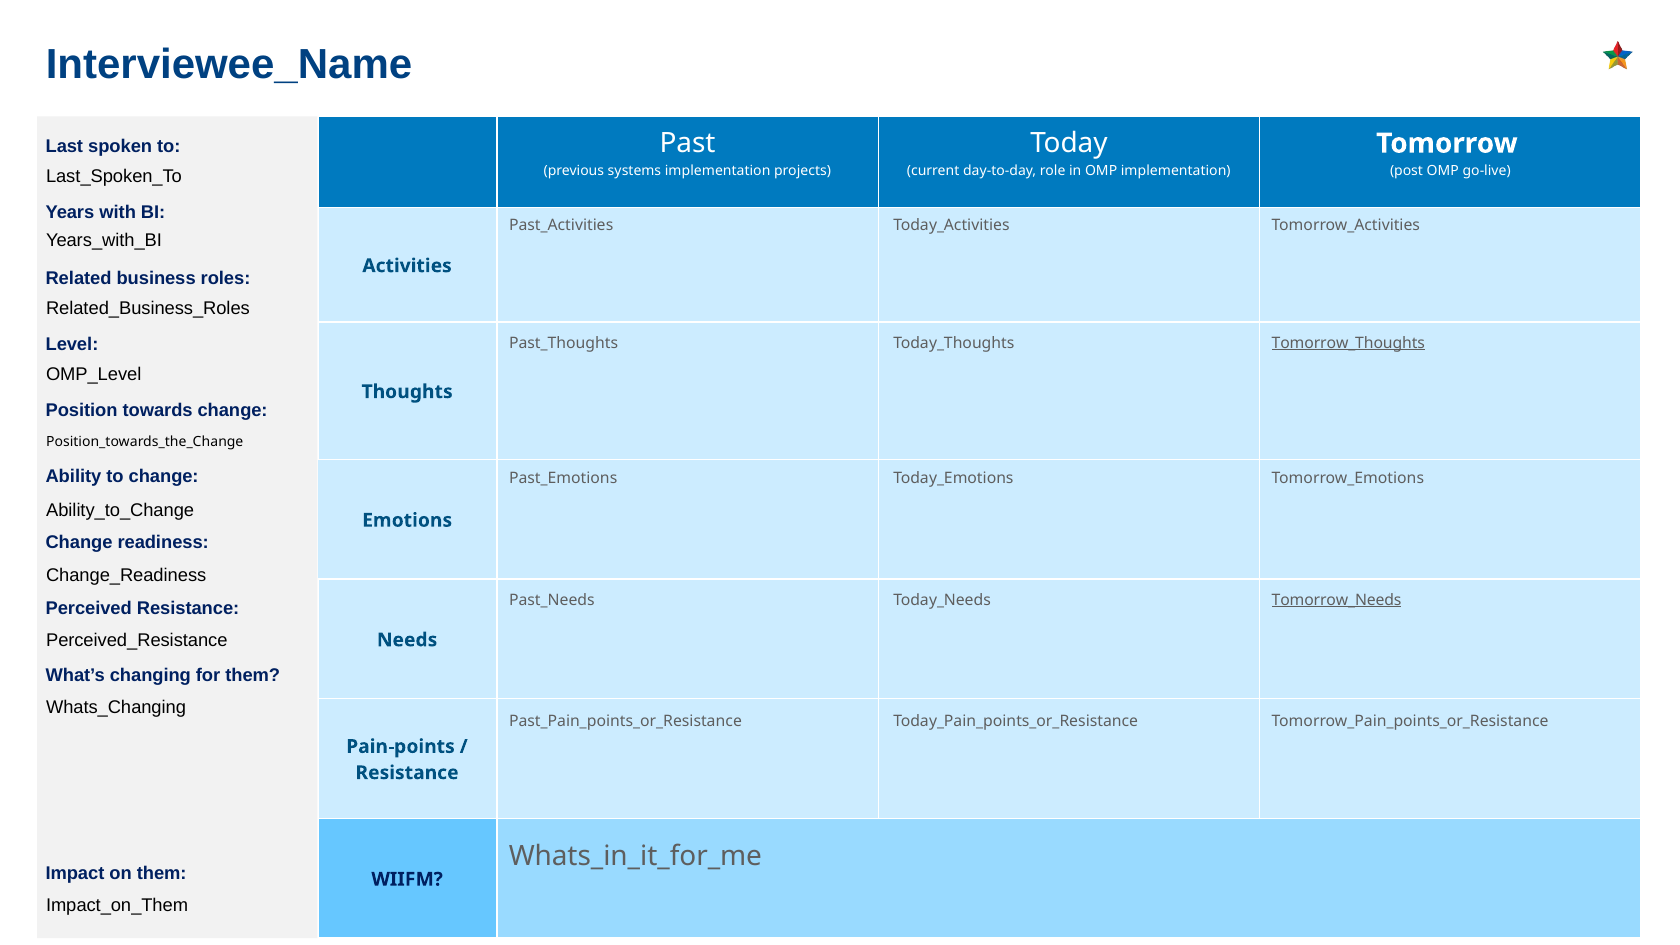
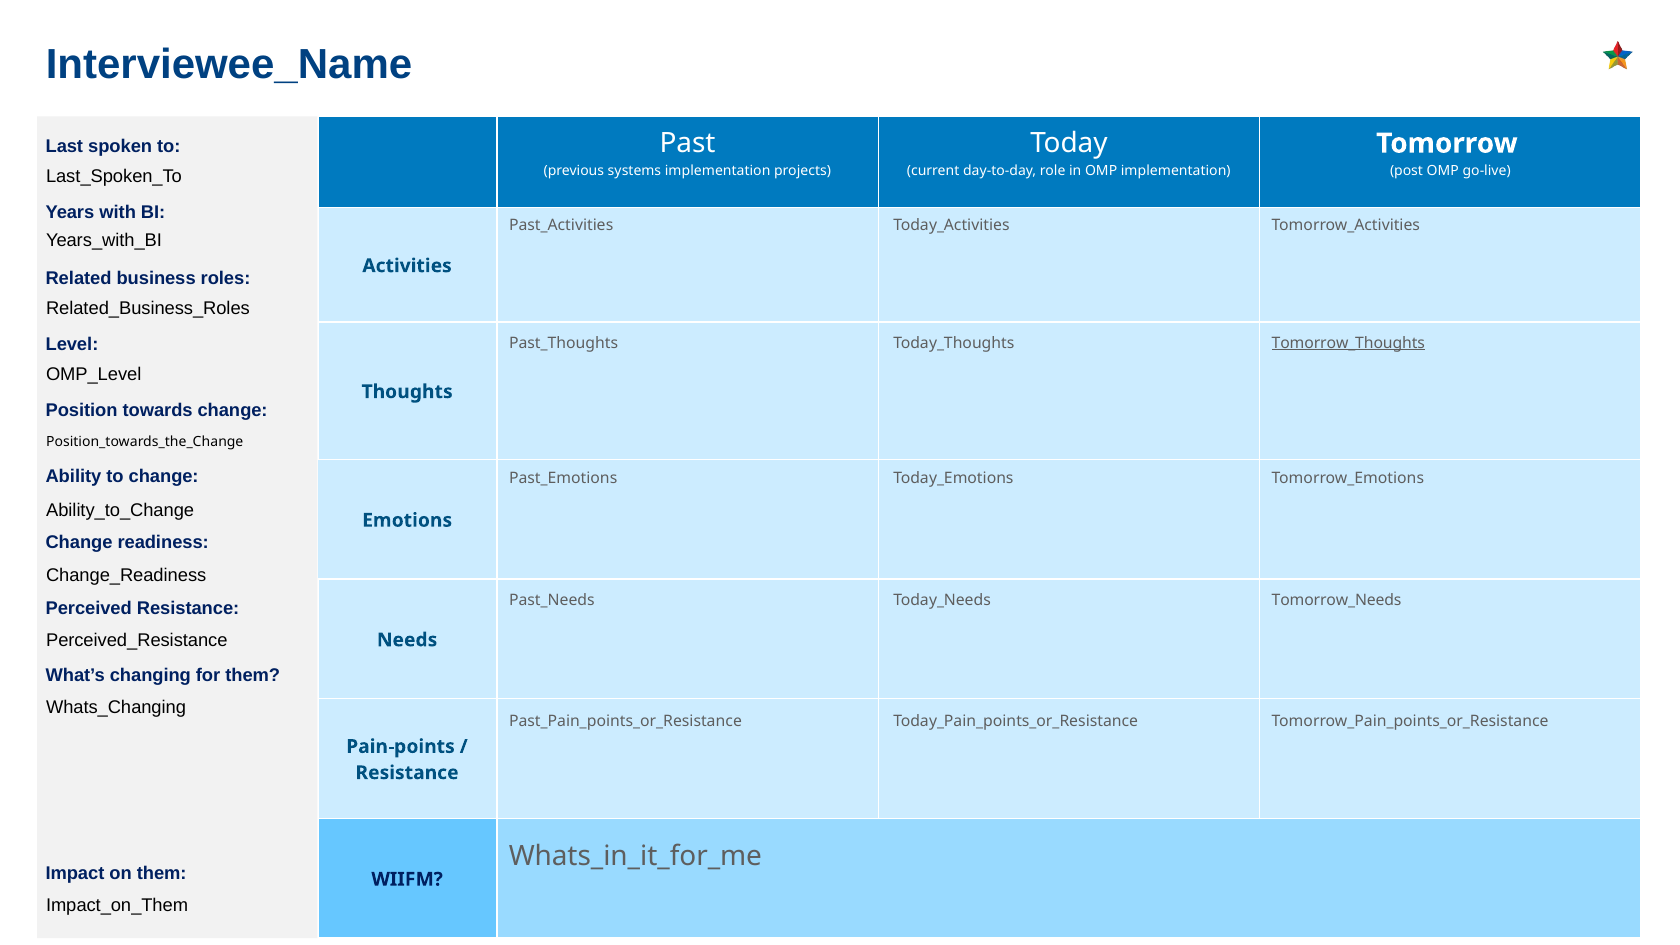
Tomorrow_Needs underline: present -> none
